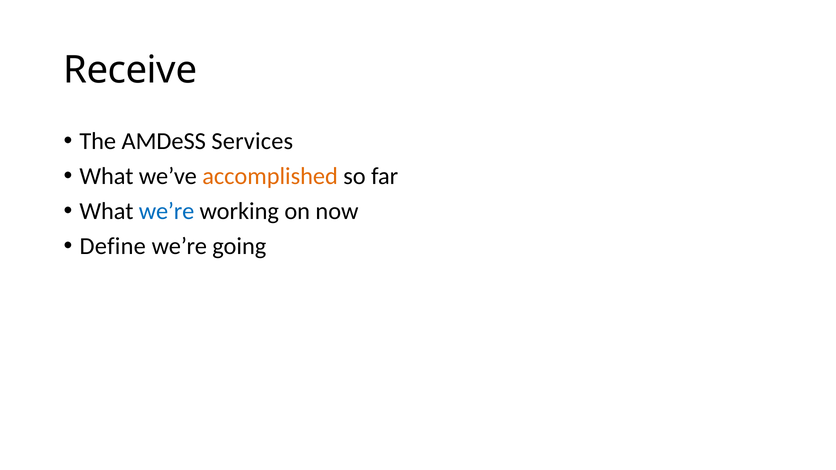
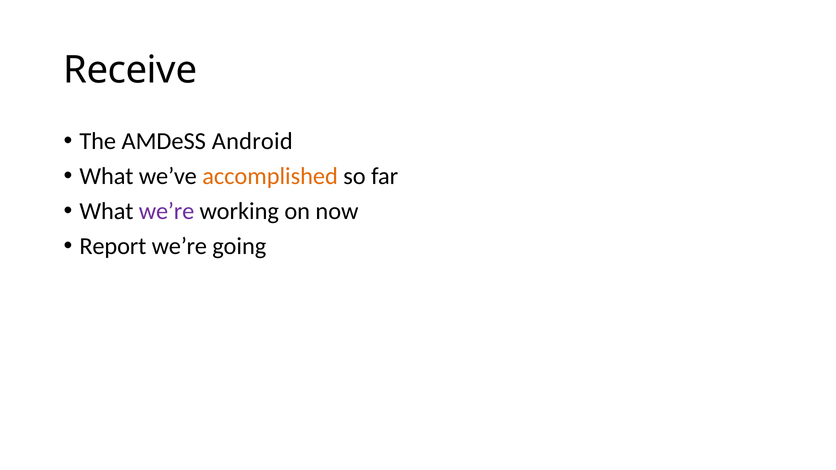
Services: Services -> Android
we’re at (167, 211) colour: blue -> purple
Define: Define -> Report
